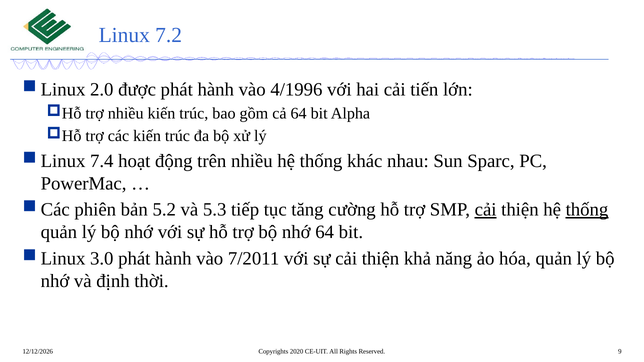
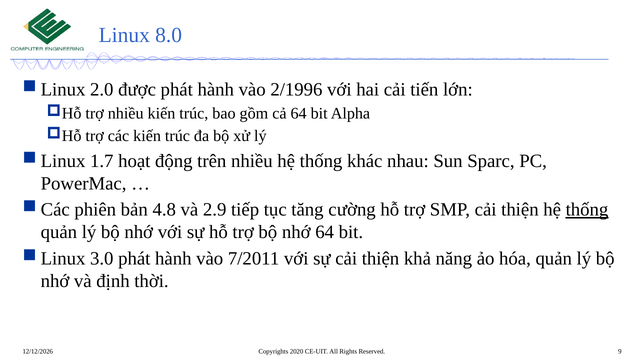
7.2: 7.2 -> 8.0
4/1996: 4/1996 -> 2/1996
7.4: 7.4 -> 1.7
5.2: 5.2 -> 4.8
5.3: 5.3 -> 2.9
cải at (486, 210) underline: present -> none
